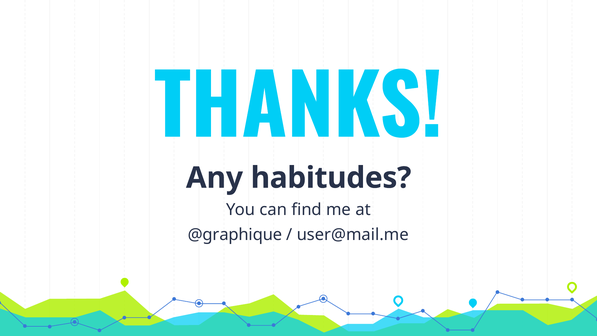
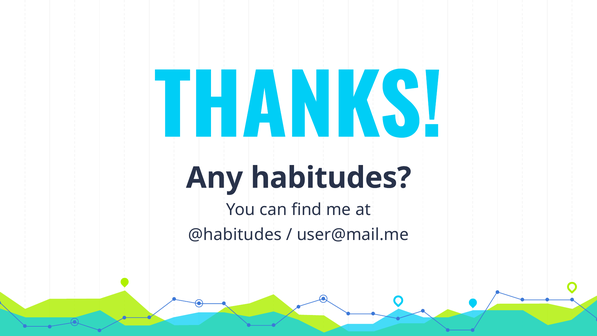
@graphique: @graphique -> @habitudes
